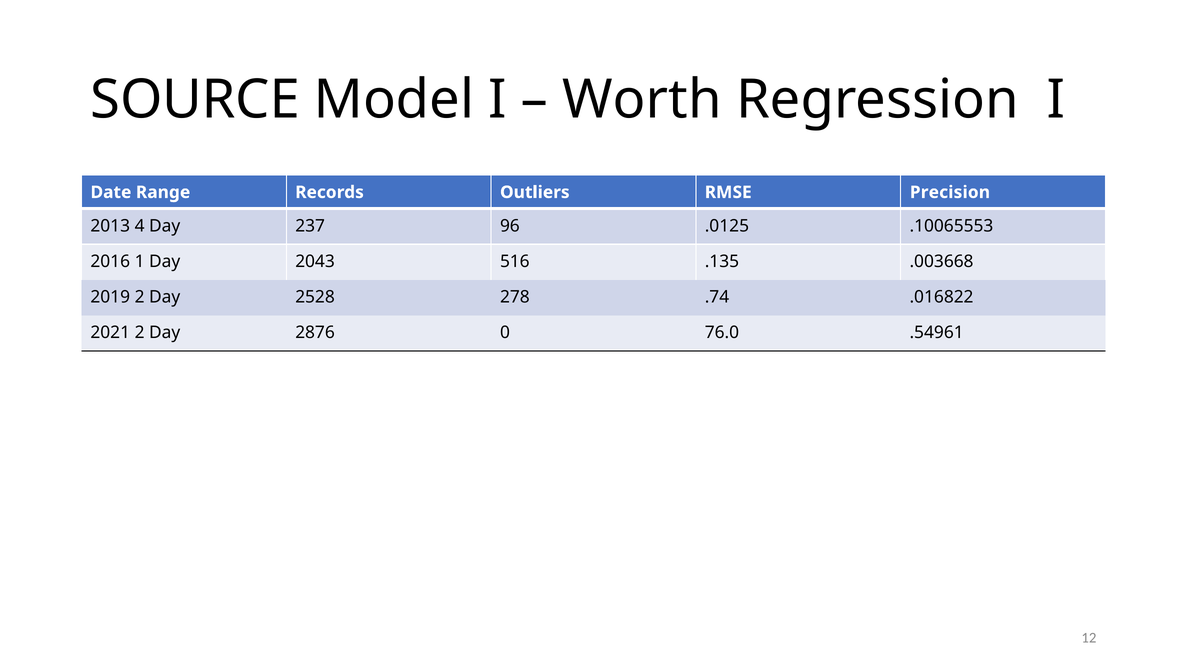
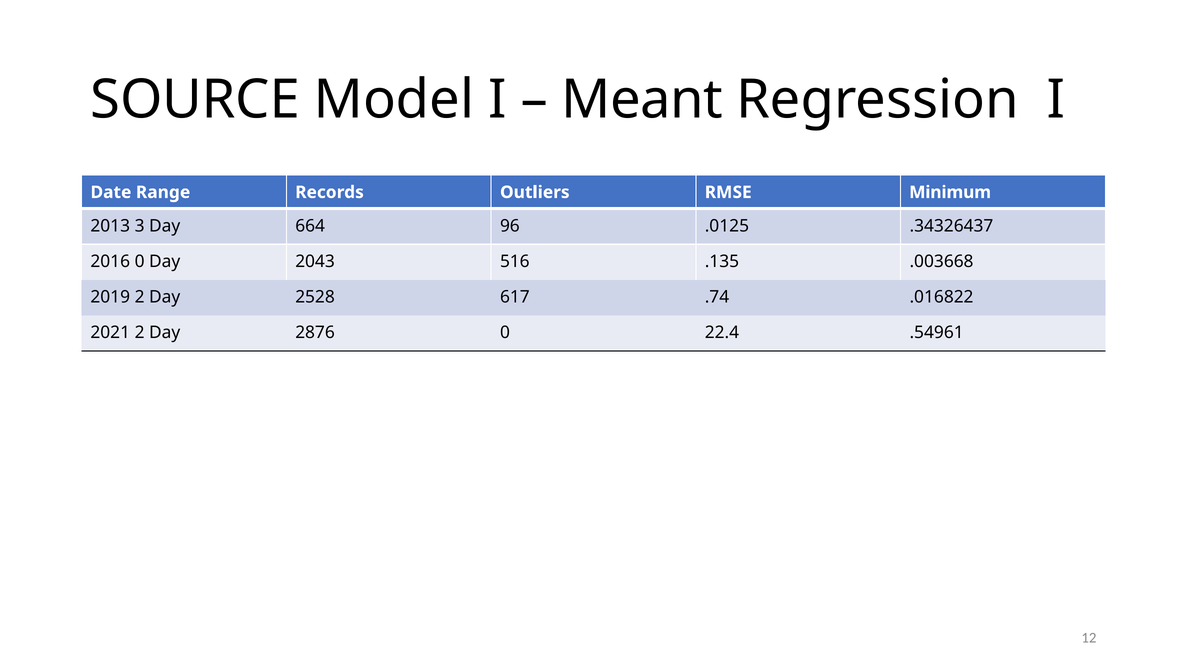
Worth: Worth -> Meant
Precision: Precision -> Minimum
4: 4 -> 3
237: 237 -> 664
.10065553: .10065553 -> .34326437
2016 1: 1 -> 0
278: 278 -> 617
76.0: 76.0 -> 22.4
